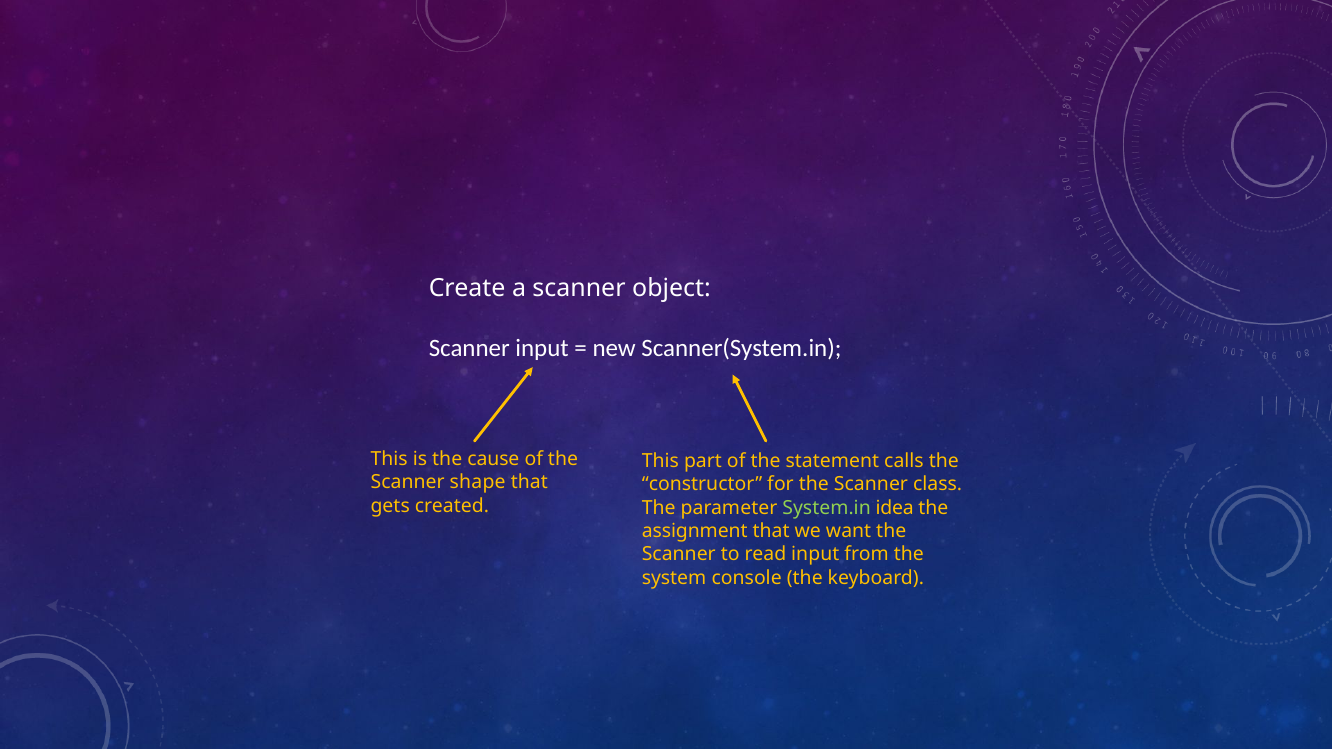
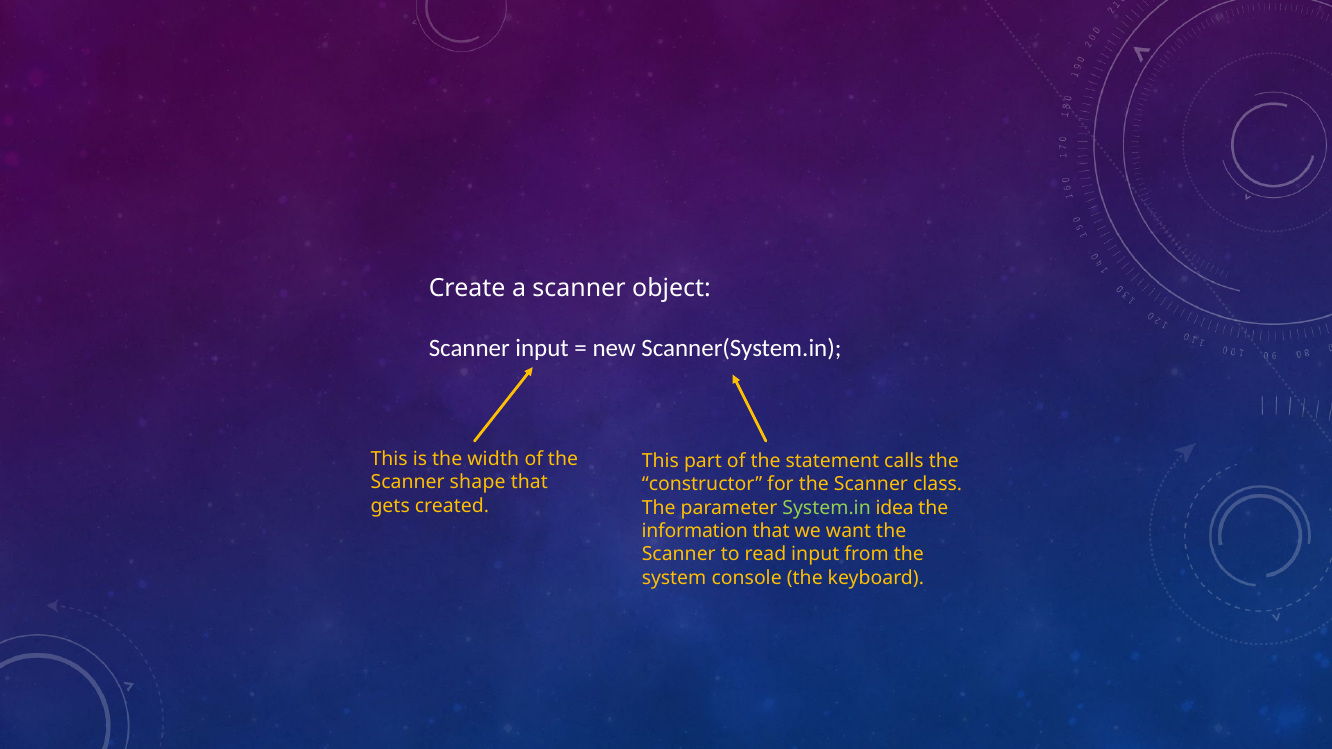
cause: cause -> width
assignment: assignment -> information
